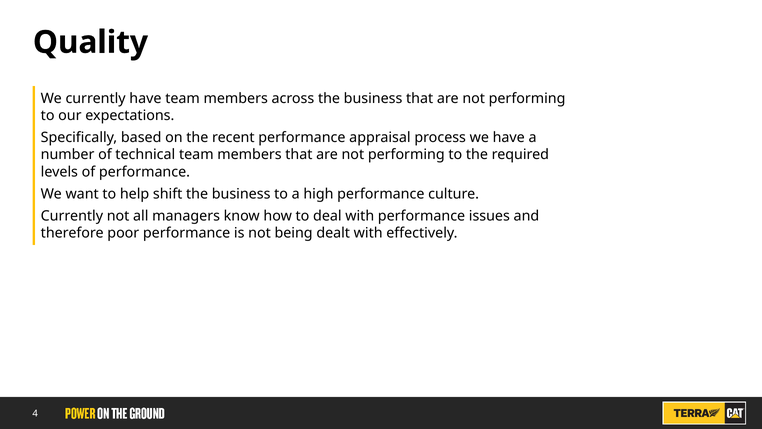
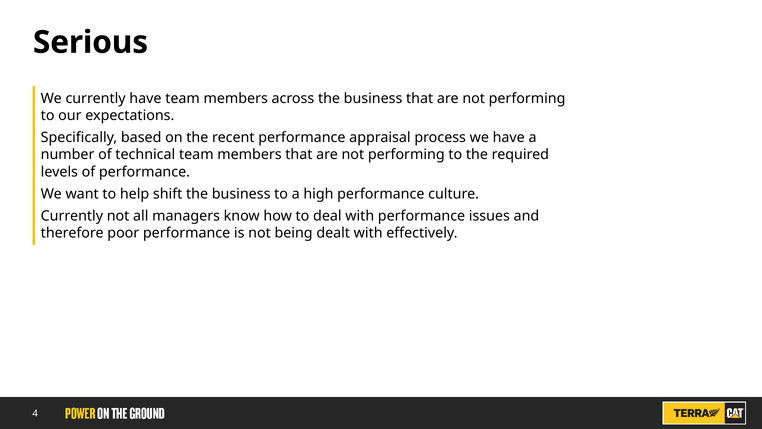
Quality: Quality -> Serious
